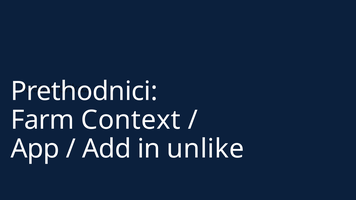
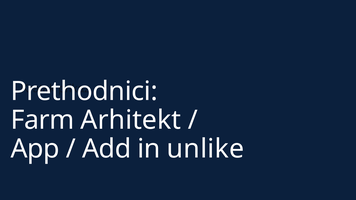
Context: Context -> Arhitekt
